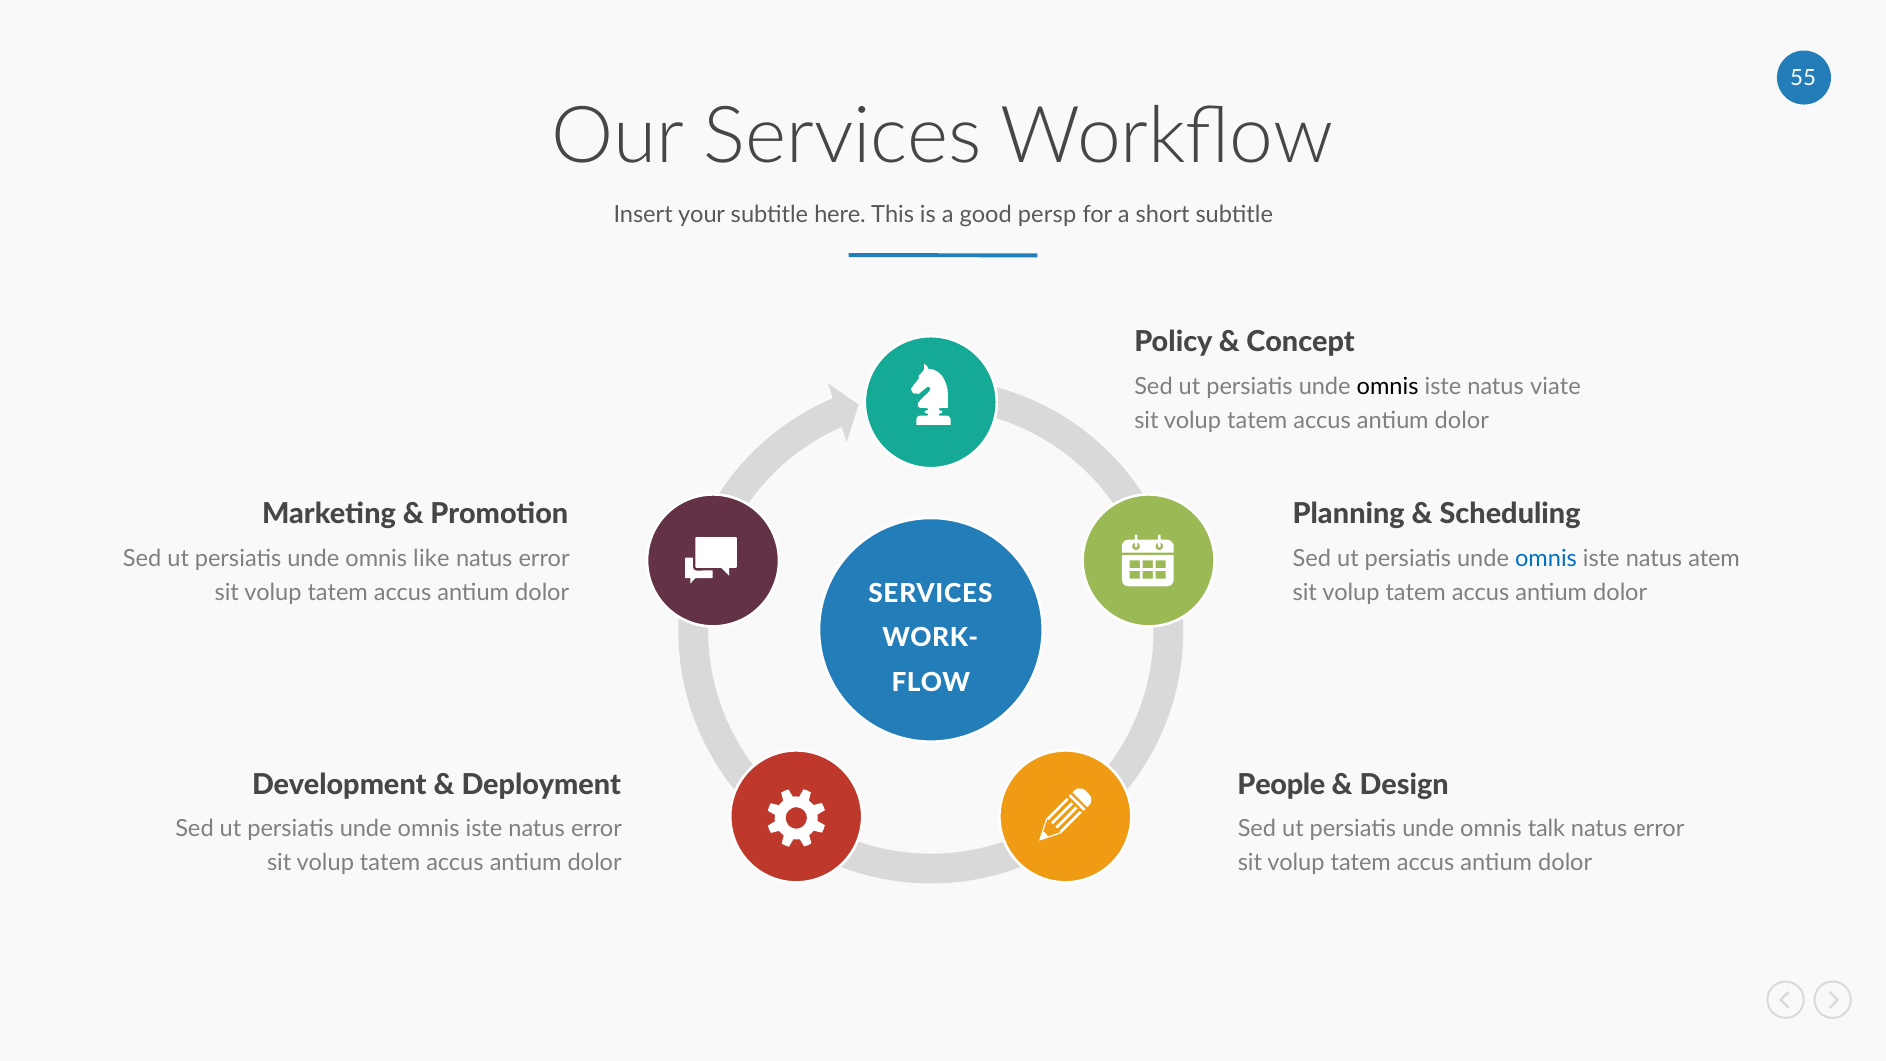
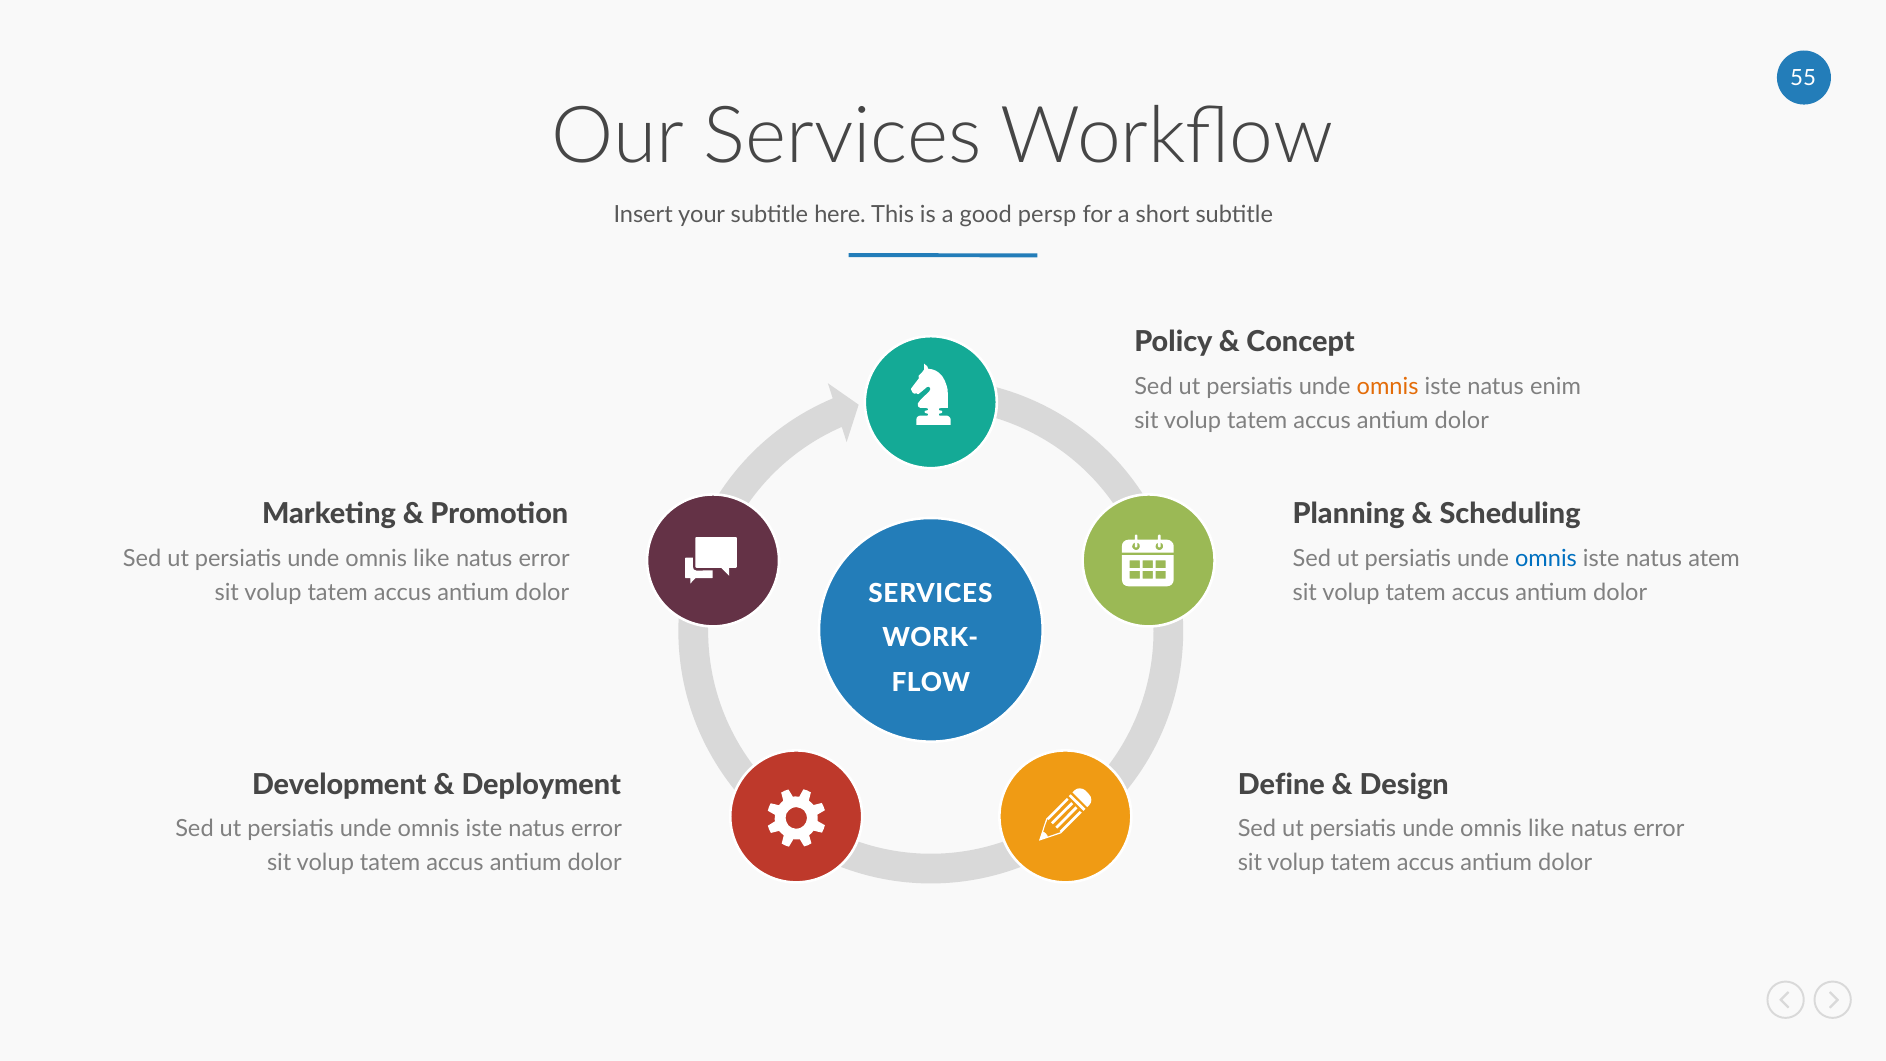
omnis at (1388, 387) colour: black -> orange
viate: viate -> enim
People: People -> Define
talk at (1546, 829): talk -> like
